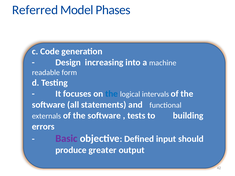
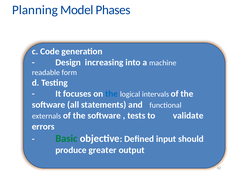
Referred: Referred -> Planning
building: building -> validate
Basic colour: purple -> green
